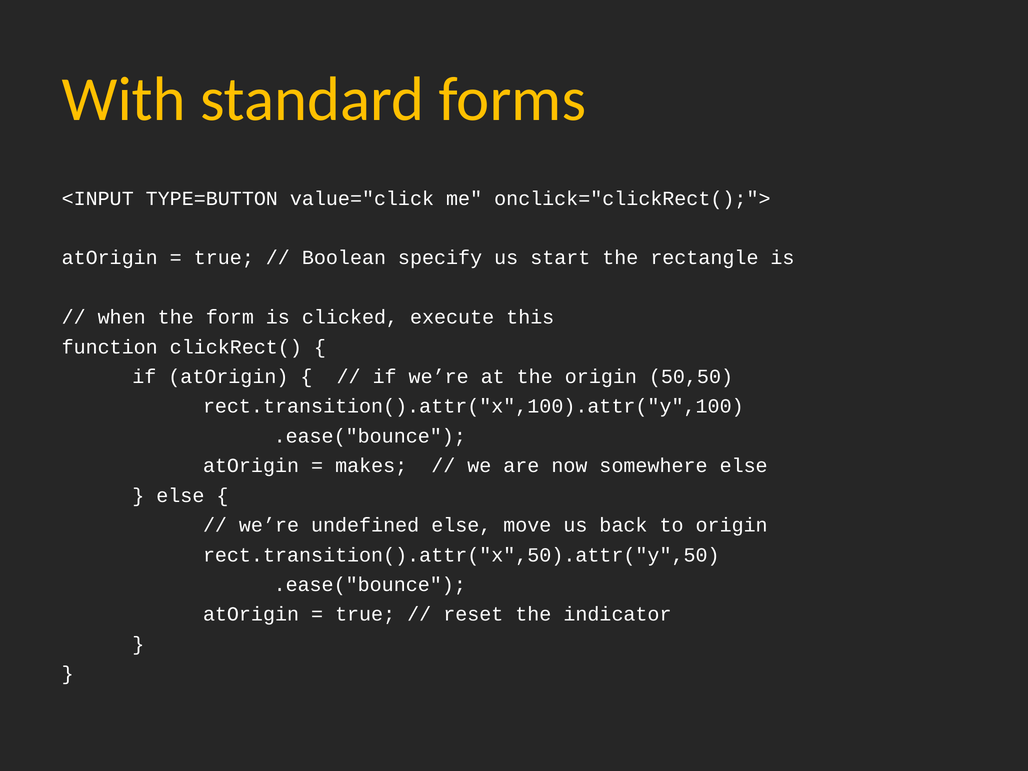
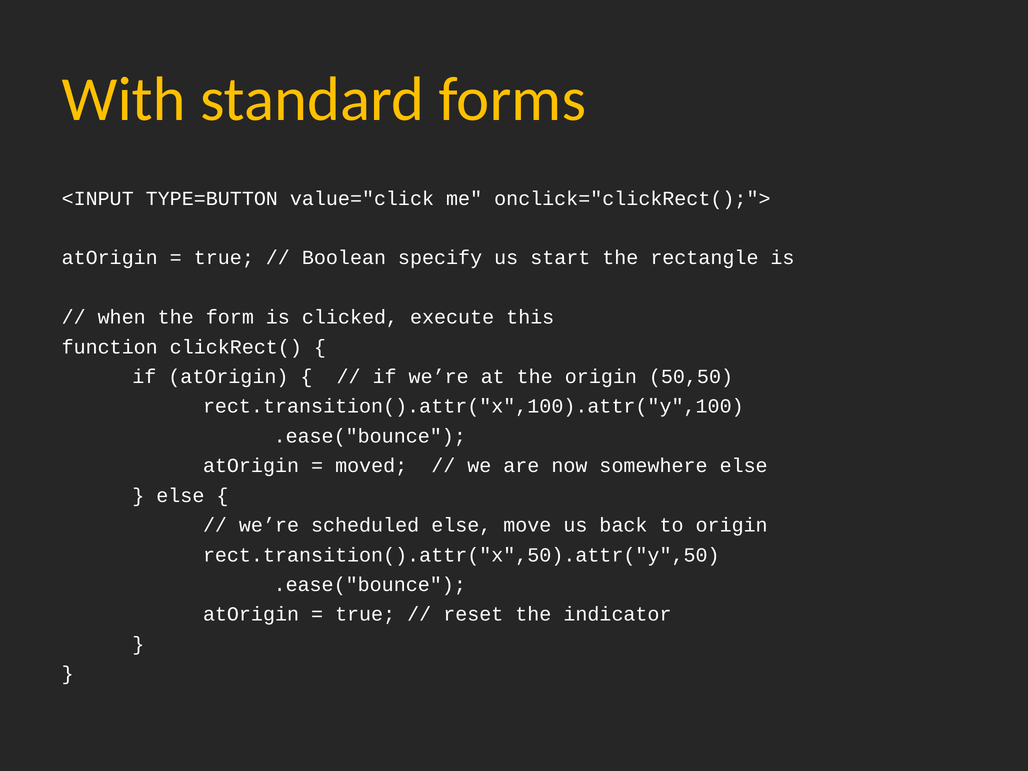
makes: makes -> moved
undefined: undefined -> scheduled
